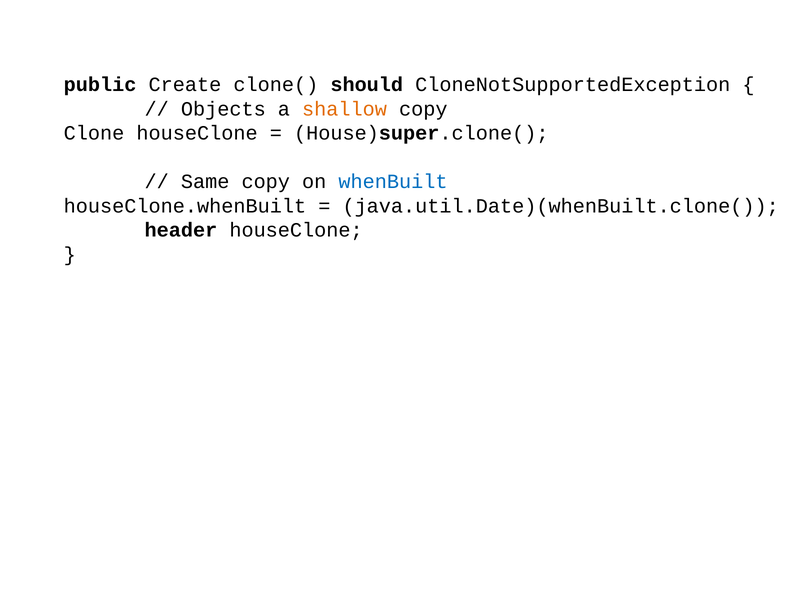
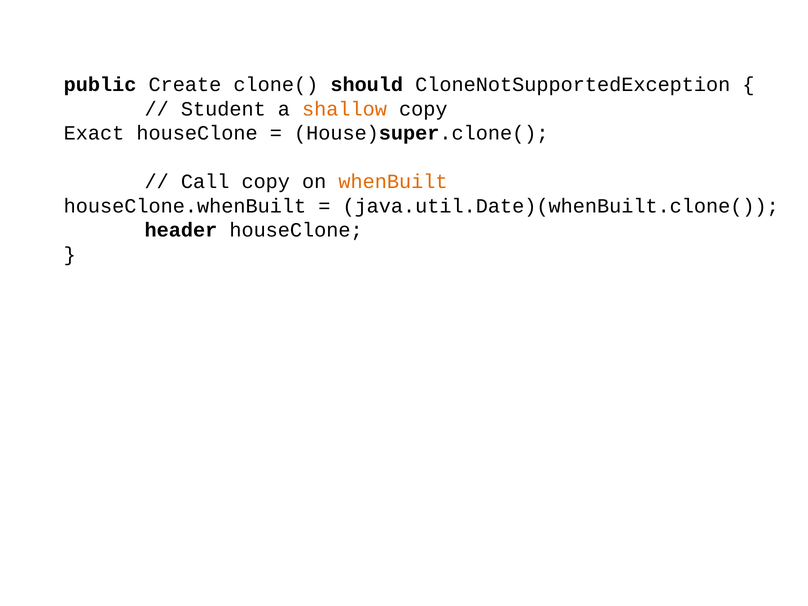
Objects: Objects -> Student
Clone: Clone -> Exact
Same: Same -> Call
whenBuilt colour: blue -> orange
